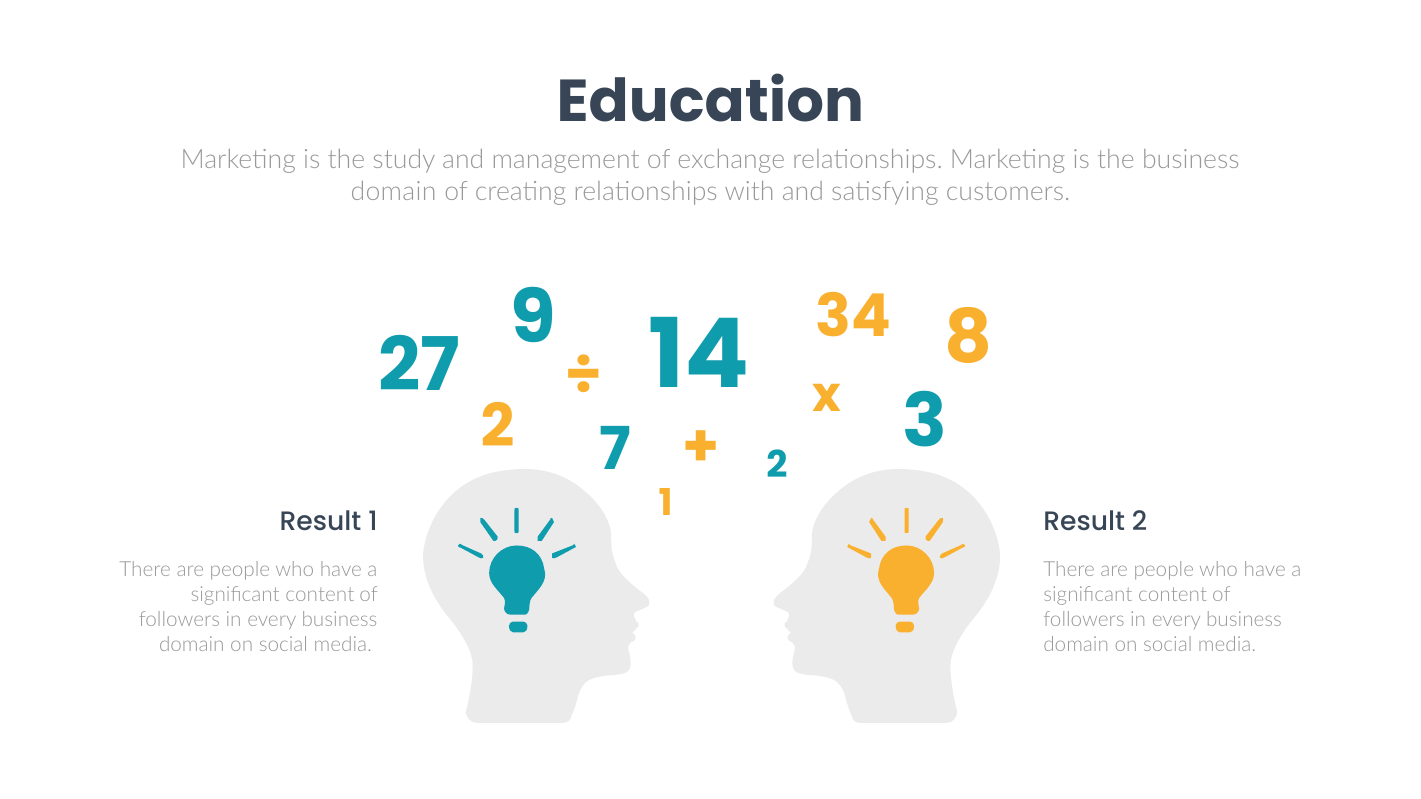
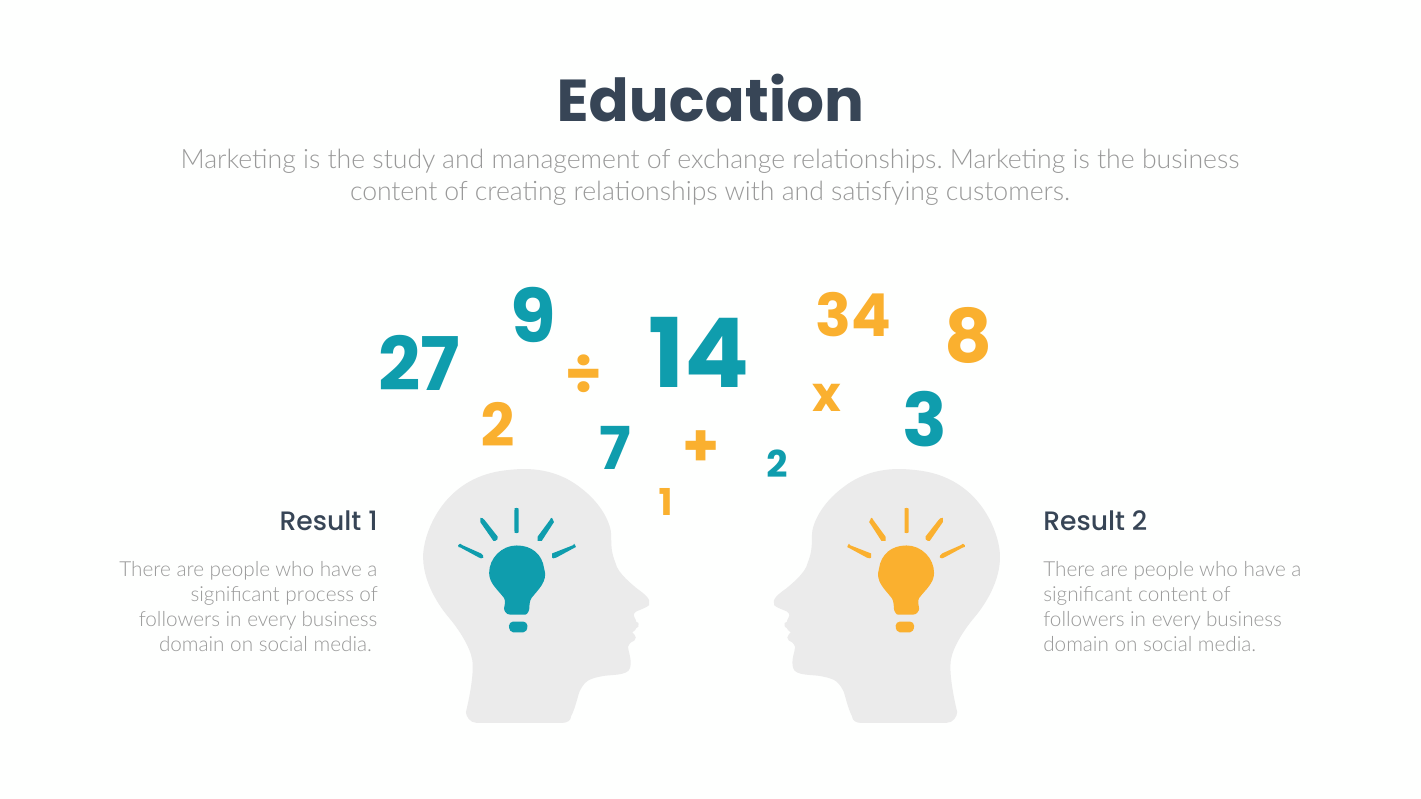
domain at (394, 191): domain -> content
content at (320, 595): content -> process
